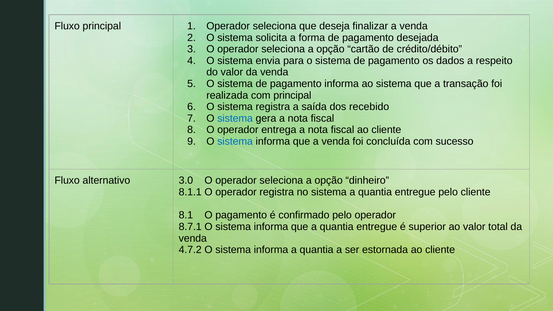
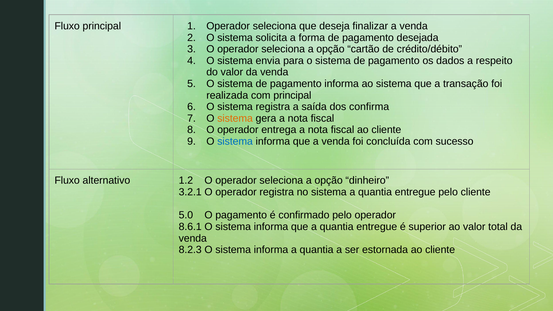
recebido: recebido -> confirma
sistema at (235, 118) colour: blue -> orange
3.0: 3.0 -> 1.2
8.1.1: 8.1.1 -> 3.2.1
8.1: 8.1 -> 5.0
8.7.1: 8.7.1 -> 8.6.1
4.7.2: 4.7.2 -> 8.2.3
